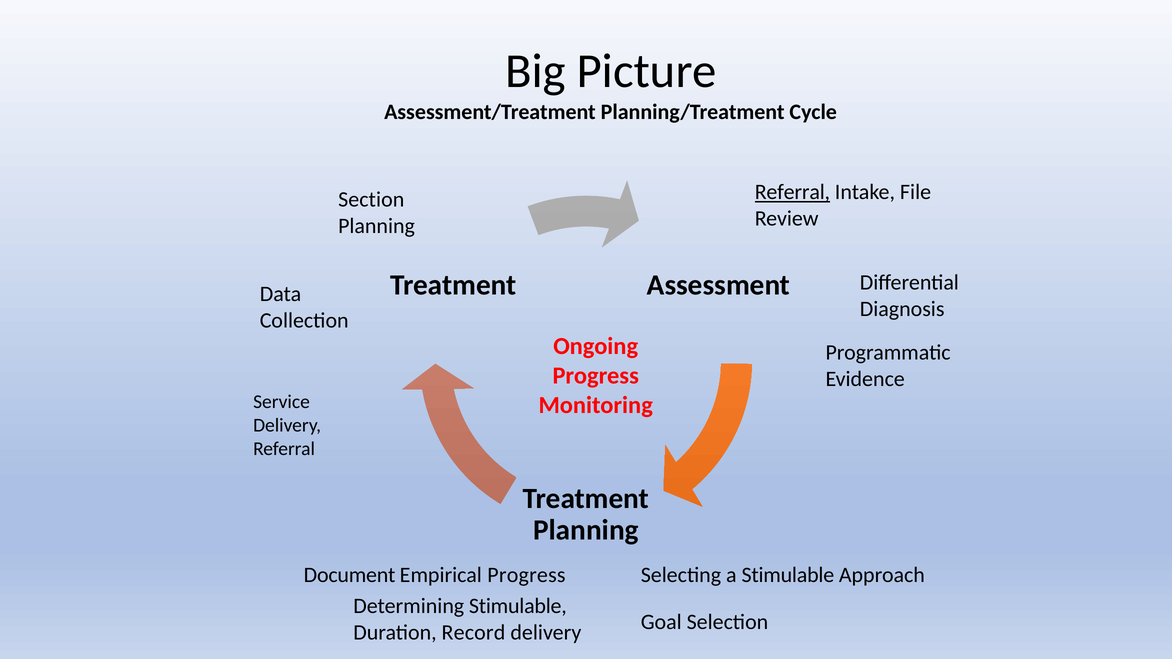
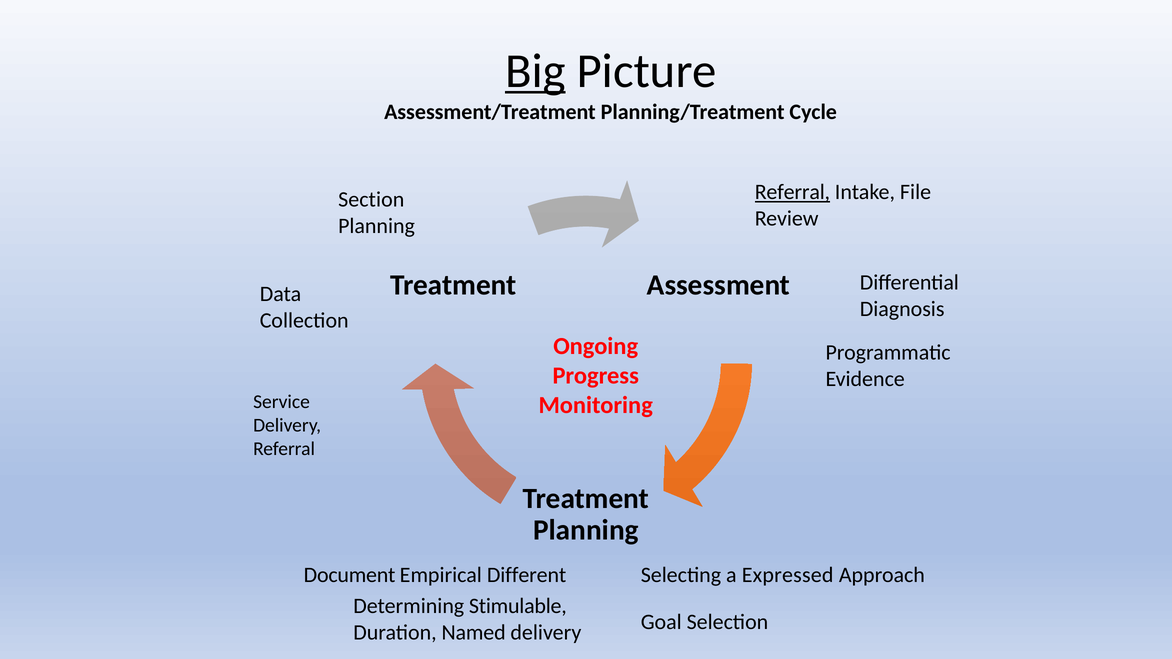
Big underline: none -> present
Empirical Progress: Progress -> Different
a Stimulable: Stimulable -> Expressed
Record: Record -> Named
